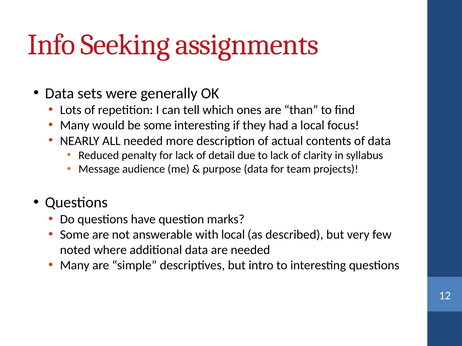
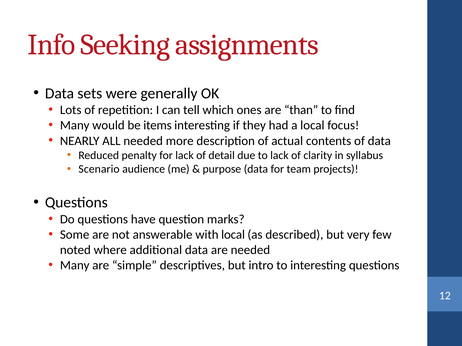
be some: some -> items
Message: Message -> Scenario
